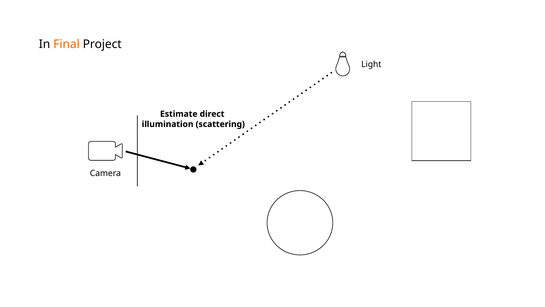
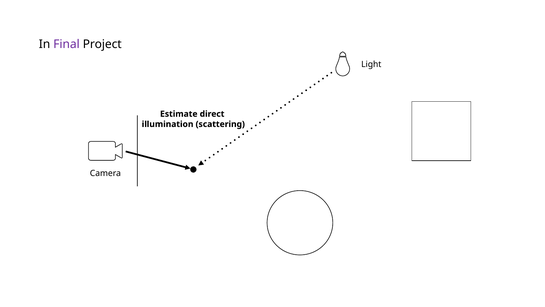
Final colour: orange -> purple
